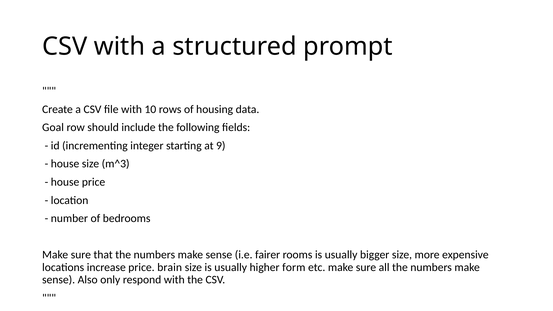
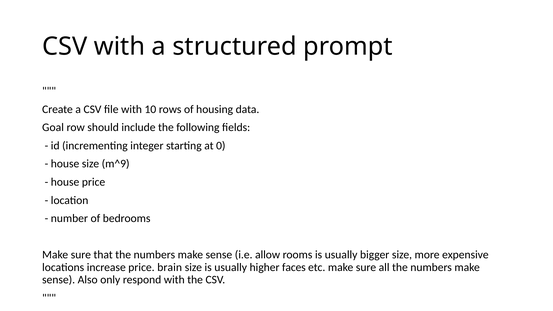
9: 9 -> 0
m^3: m^3 -> m^9
fairer: fairer -> allow
form: form -> faces
